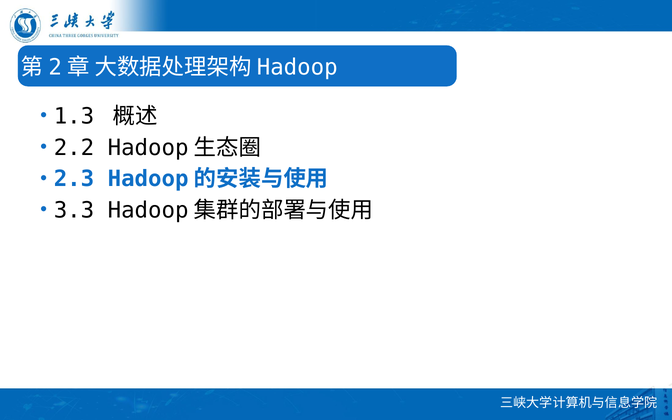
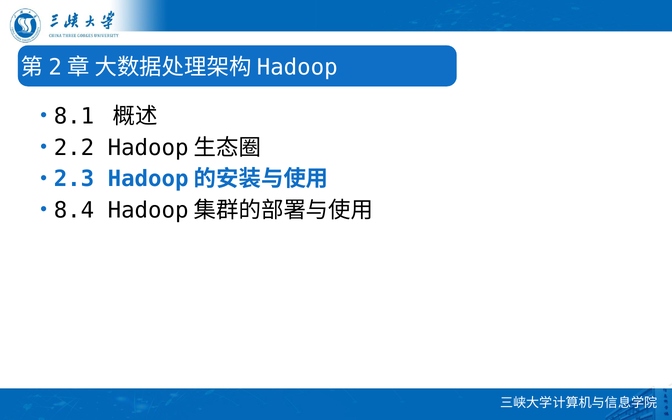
1.3: 1.3 -> 8.1
3.3: 3.3 -> 8.4
